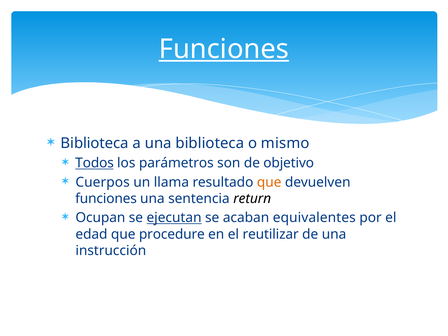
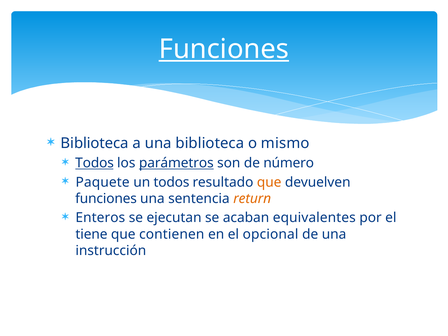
parámetros underline: none -> present
objetivo: objetivo -> número
Cuerpos: Cuerpos -> Paquete
un llama: llama -> todos
return colour: black -> orange
Ocupan: Ocupan -> Enteros
ejecutan underline: present -> none
edad: edad -> tiene
procedure: procedure -> contienen
reutilizar: reutilizar -> opcional
